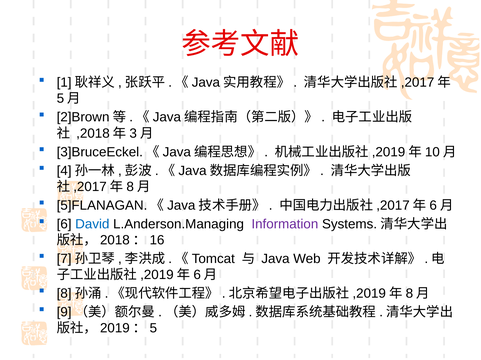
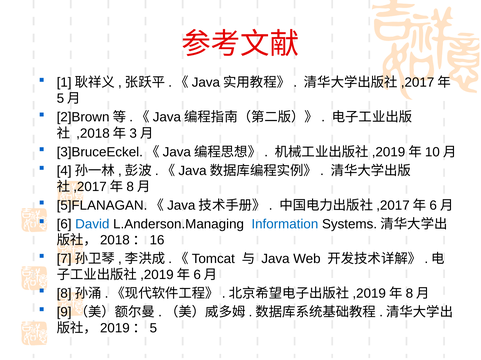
Information colour: purple -> blue
